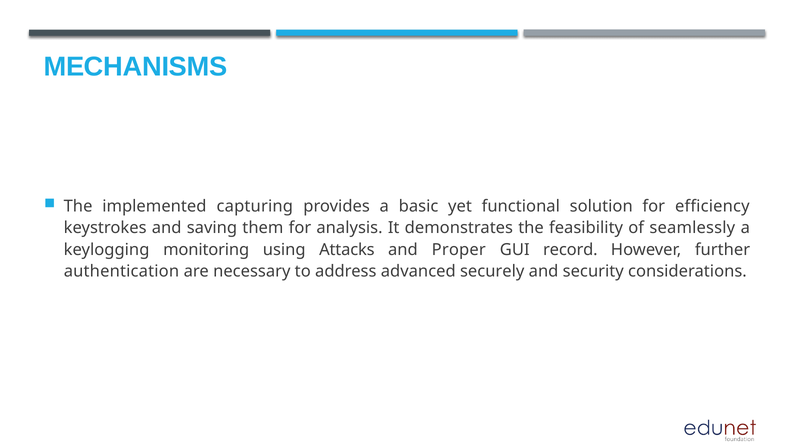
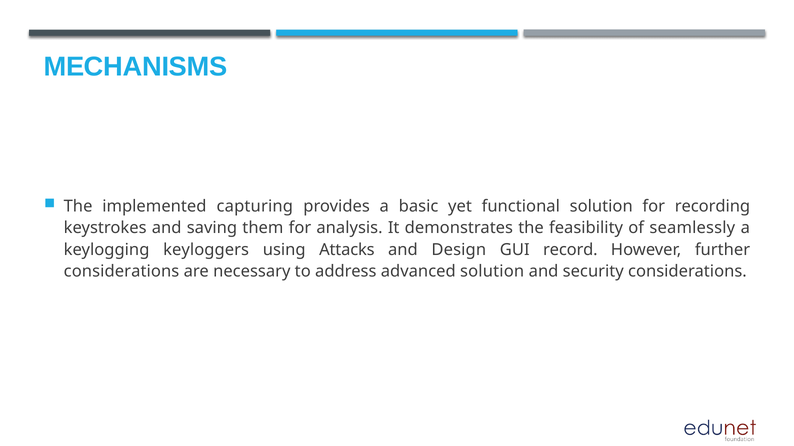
efficiency: efficiency -> recording
monitoring: monitoring -> keyloggers
Proper: Proper -> Design
authentication at (121, 272): authentication -> considerations
advanced securely: securely -> solution
